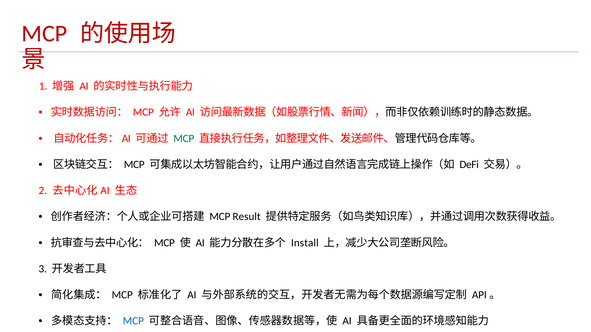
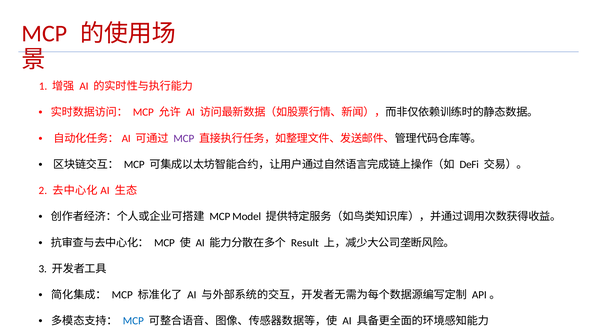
MCP at (184, 139) colour: green -> purple
Result: Result -> Model
Install: Install -> Result
